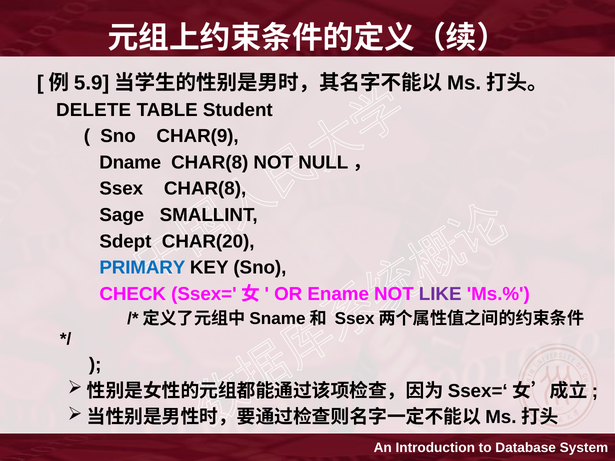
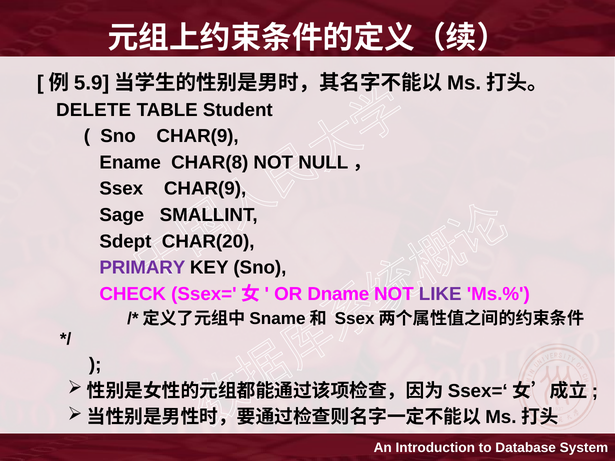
Dname: Dname -> Ename
Ssex CHAR(8: CHAR(8 -> CHAR(9
PRIMARY colour: blue -> purple
Ename: Ename -> Dname
